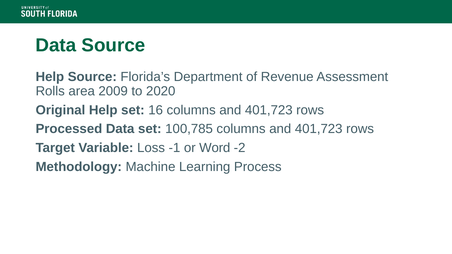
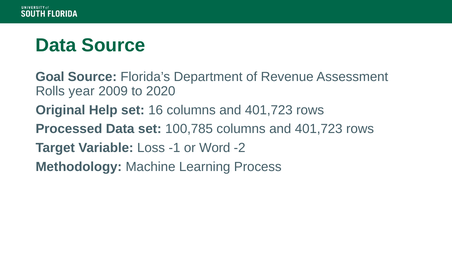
Help at (50, 77): Help -> Goal
area: area -> year
